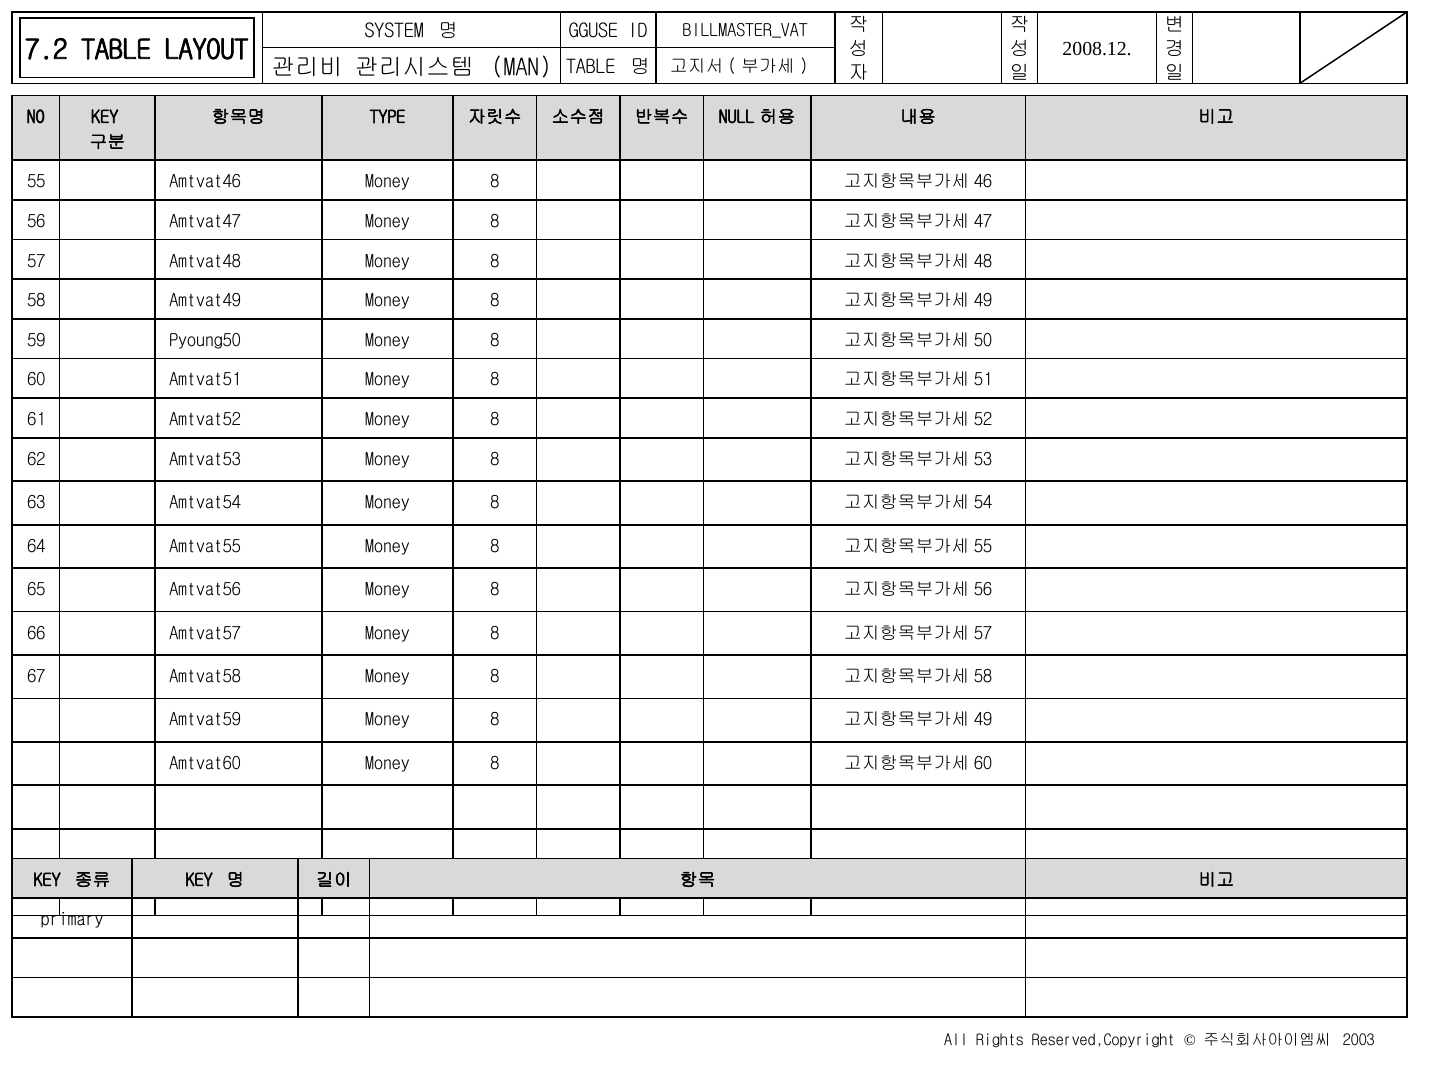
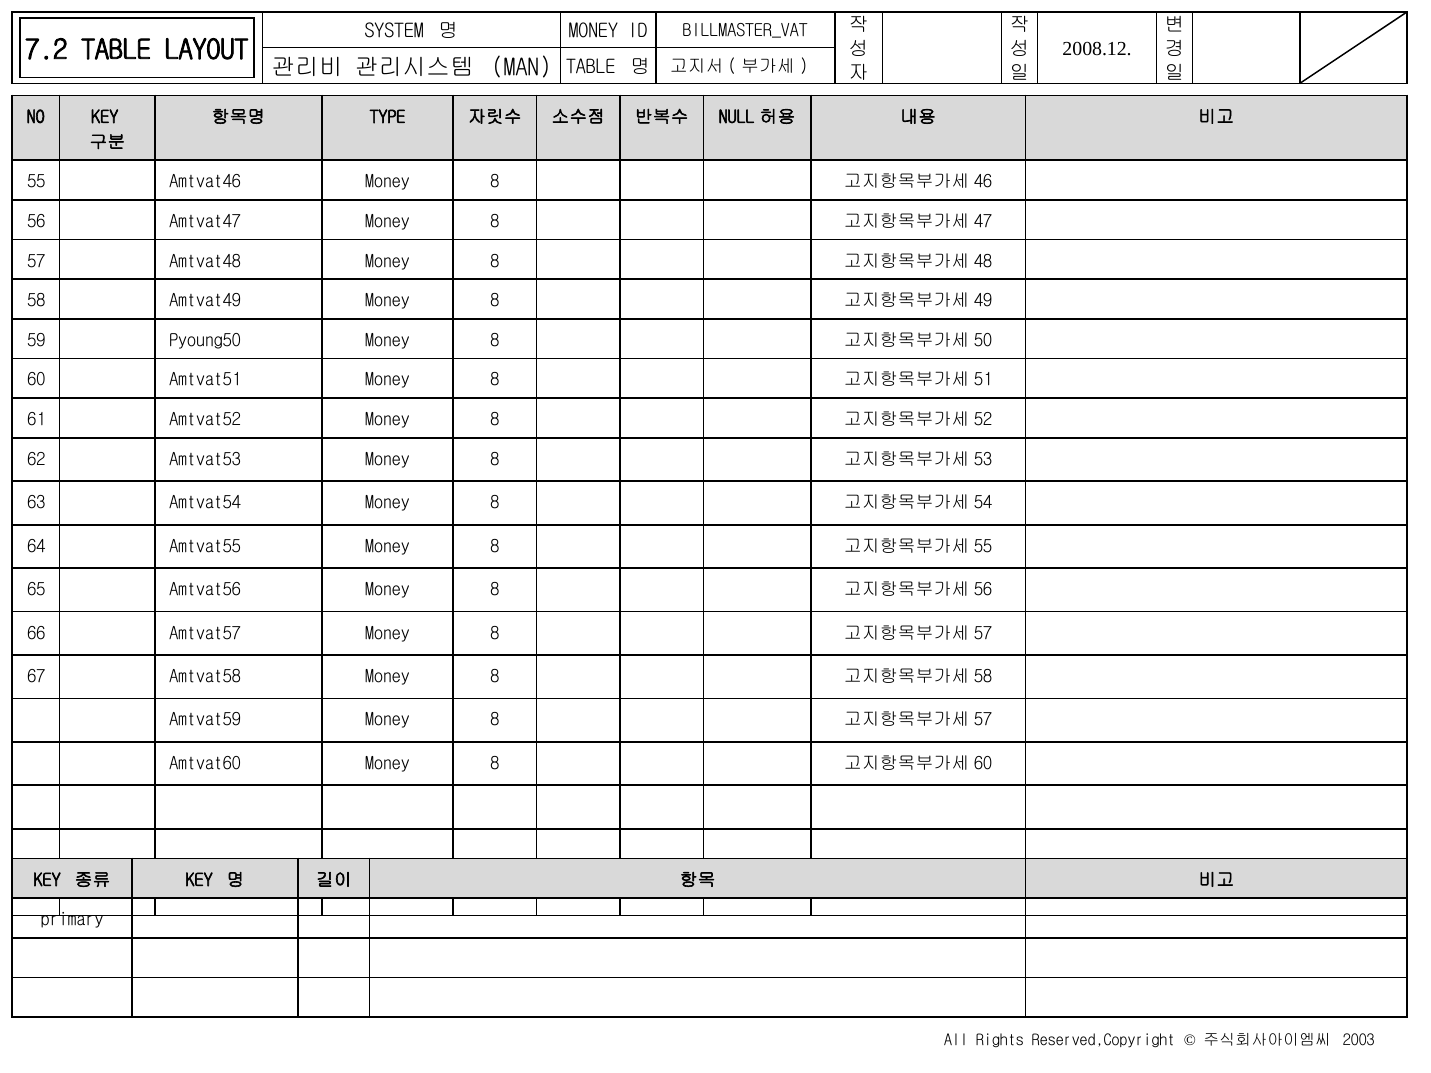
GGUSE at (593, 31): GGUSE -> MONEY
49 at (983, 720): 49 -> 57
